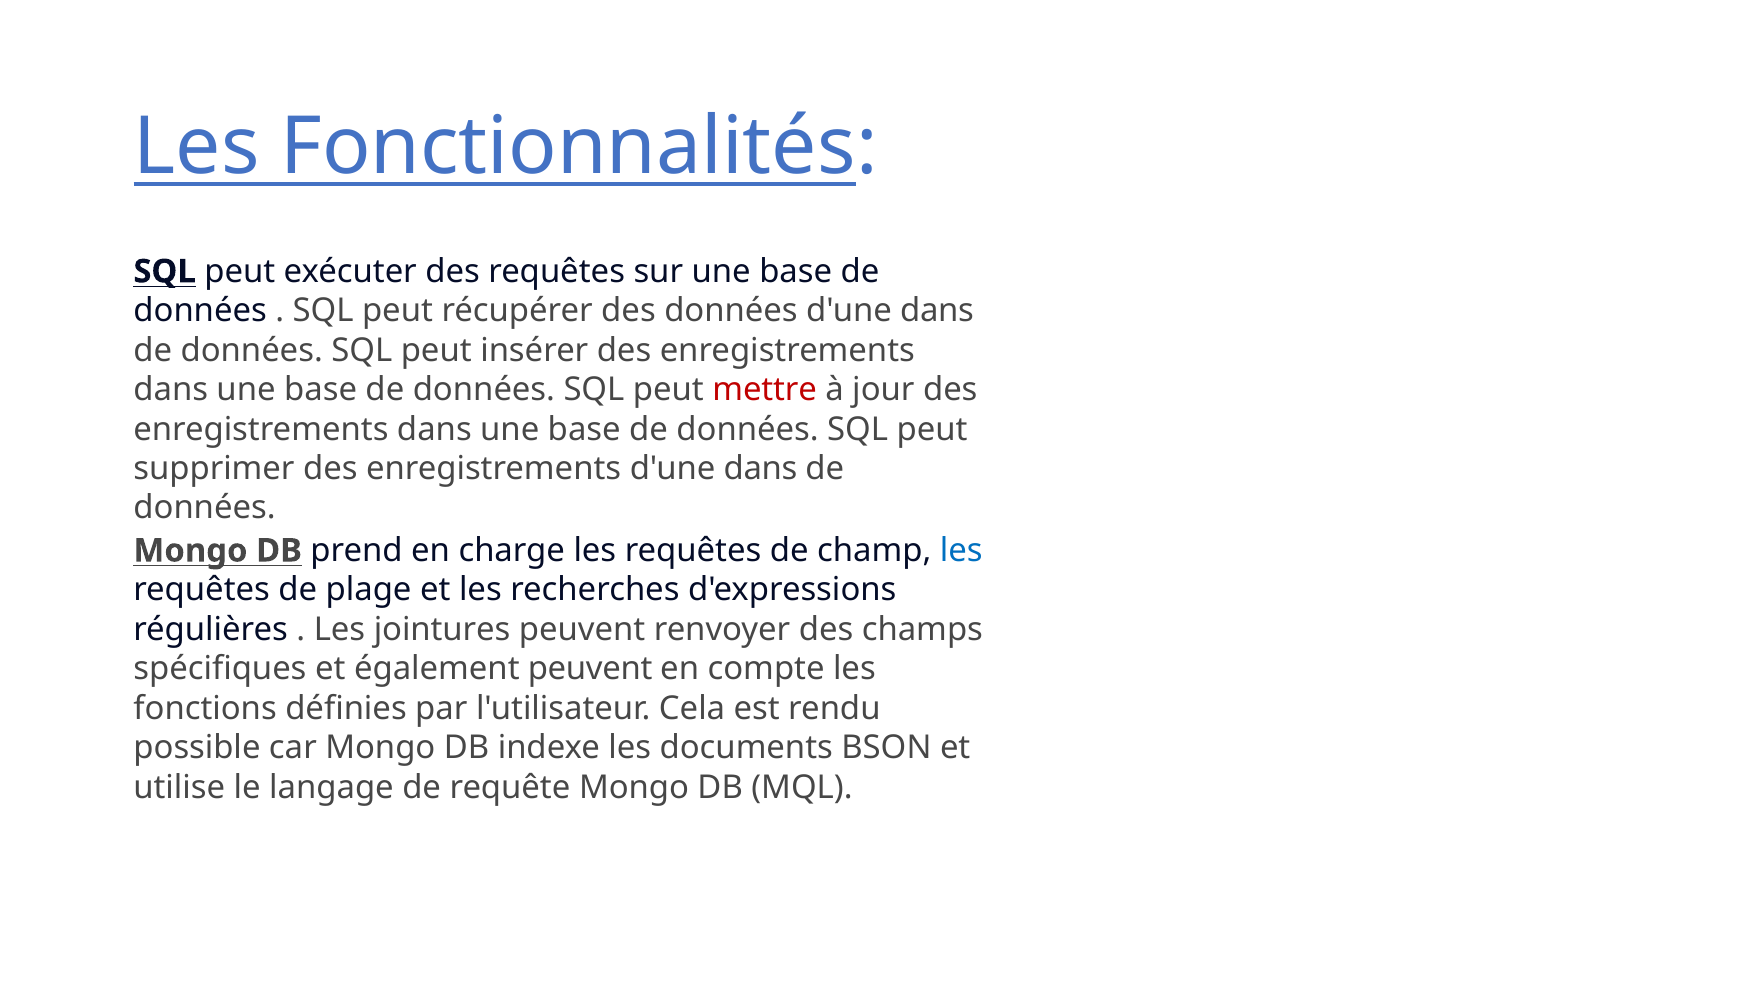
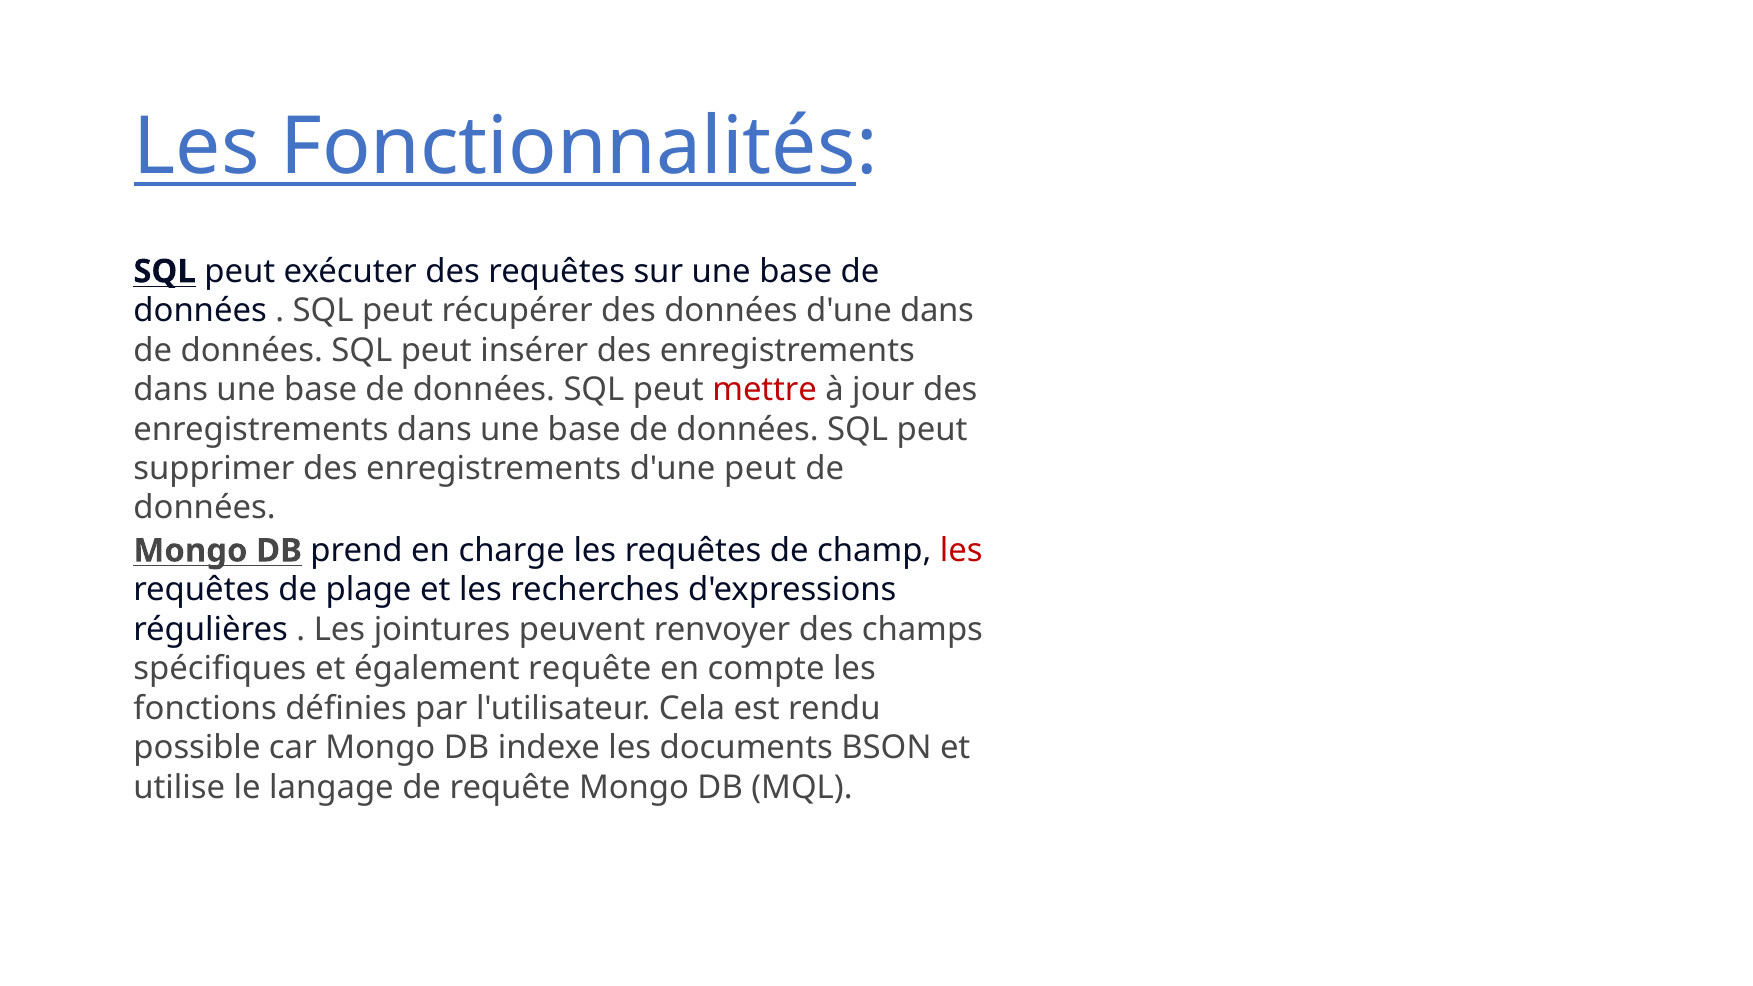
enregistrements d'une dans: dans -> peut
les at (961, 551) colour: blue -> red
également peuvent: peuvent -> requête
